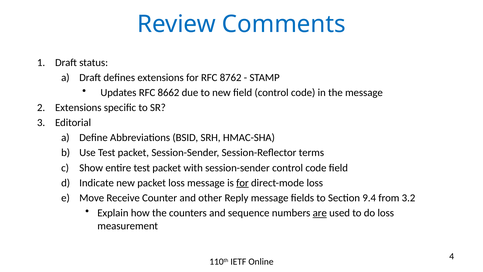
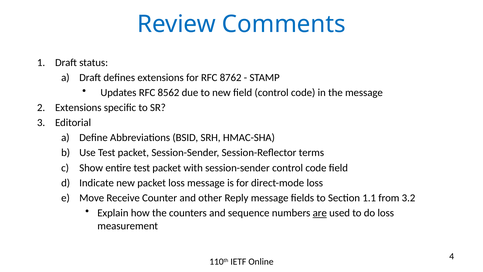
8662: 8662 -> 8562
for at (242, 183) underline: present -> none
9.4: 9.4 -> 1.1
